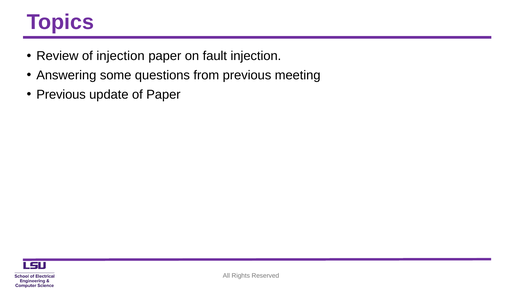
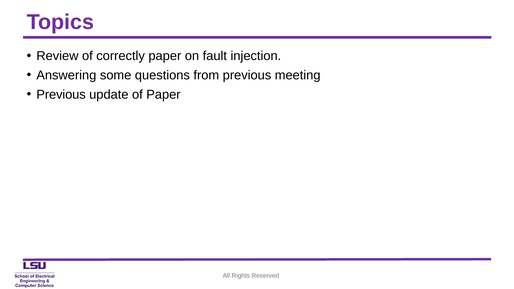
of injection: injection -> correctly
